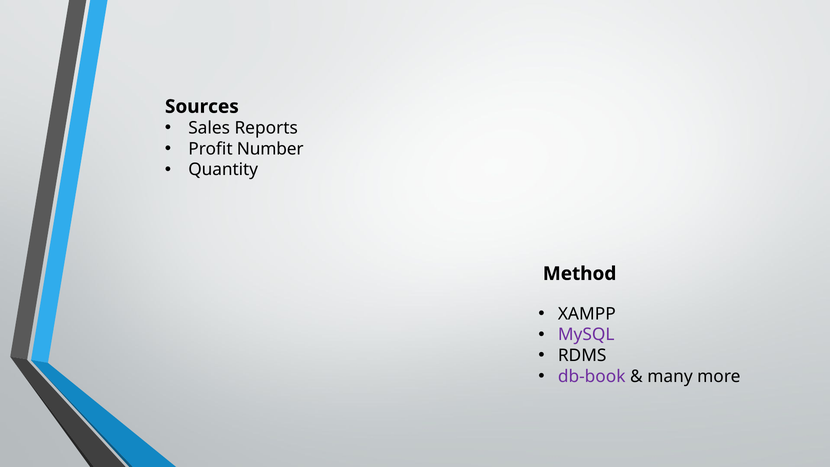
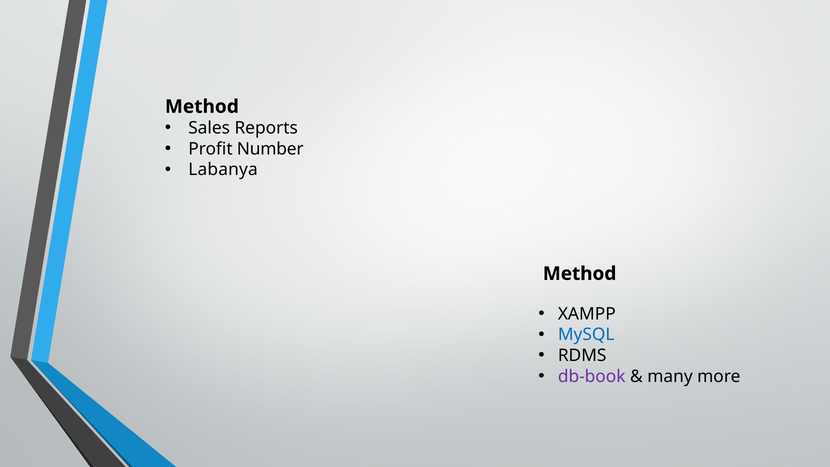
Sources at (202, 107): Sources -> Method
Quantity: Quantity -> Labanya
MySQL colour: purple -> blue
